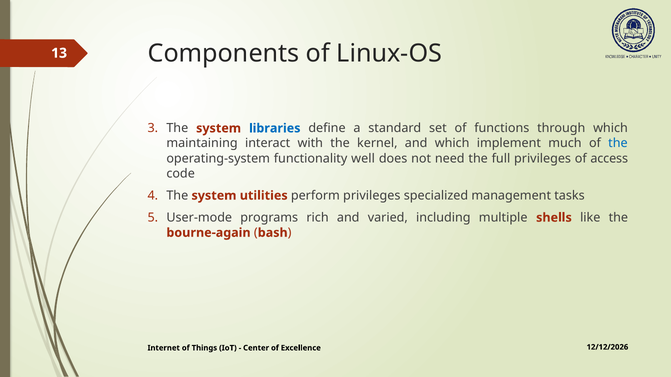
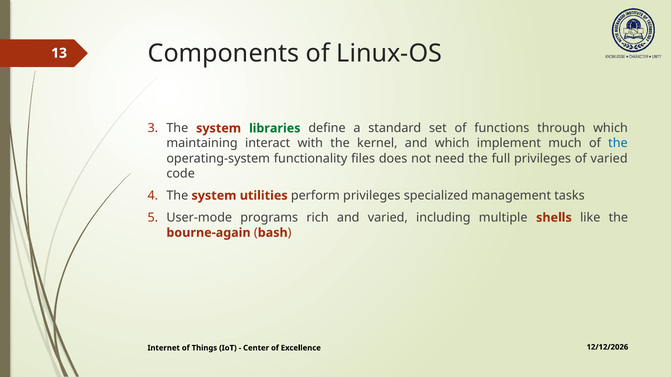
libraries colour: blue -> green
well: well -> files
of access: access -> varied
